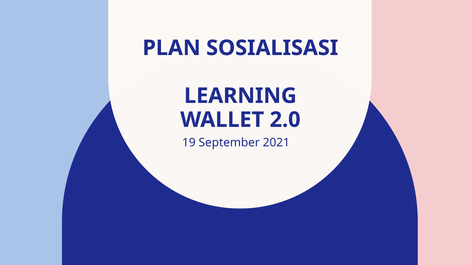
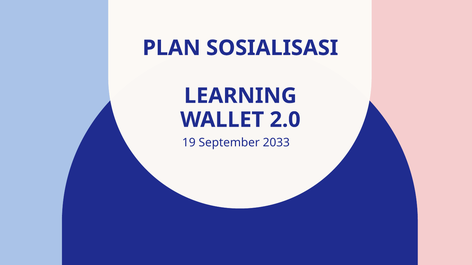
2021: 2021 -> 2033
